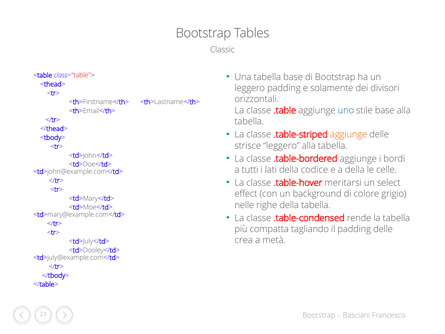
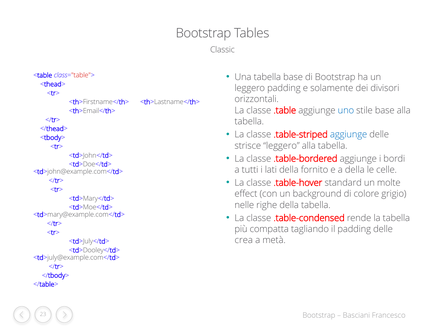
aggiunge at (349, 134) colour: orange -> blue
codice: codice -> fornito
meritarsi: meritarsi -> standard
select: select -> molte
